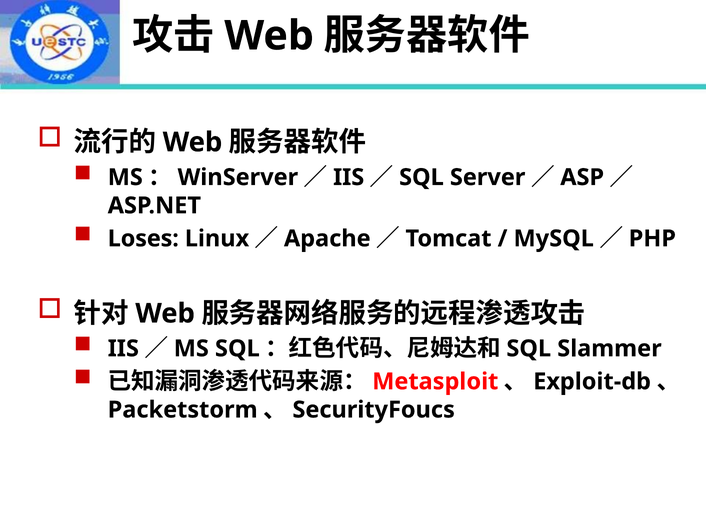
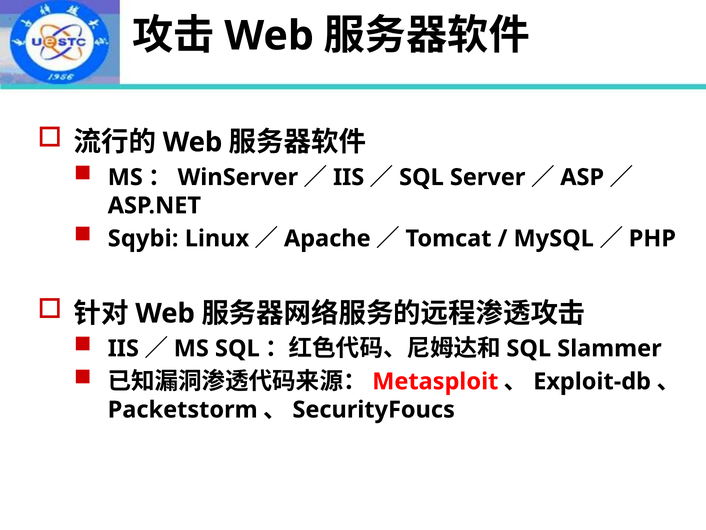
Loses: Loses -> Sqybi
